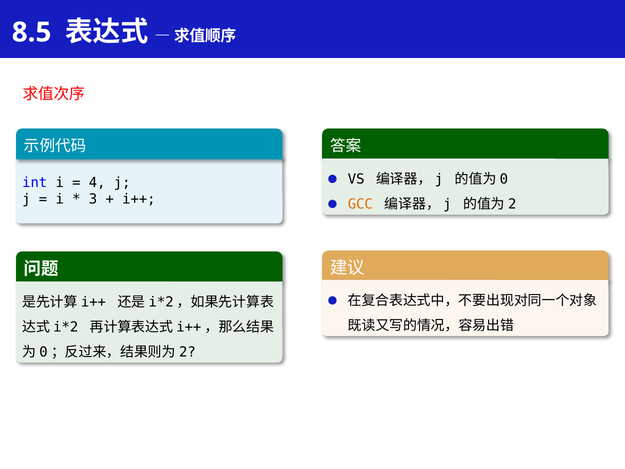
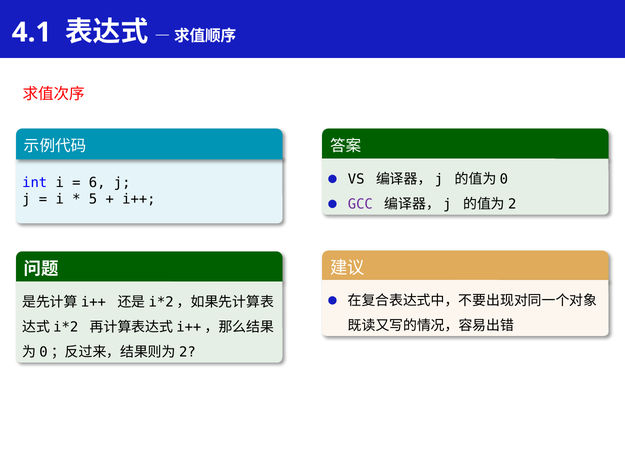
8.5: 8.5 -> 4.1
4: 4 -> 6
3: 3 -> 5
GCC colour: orange -> purple
